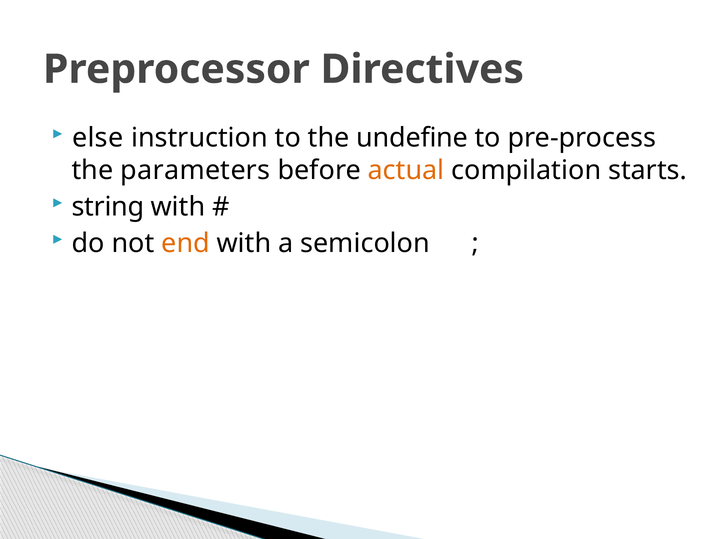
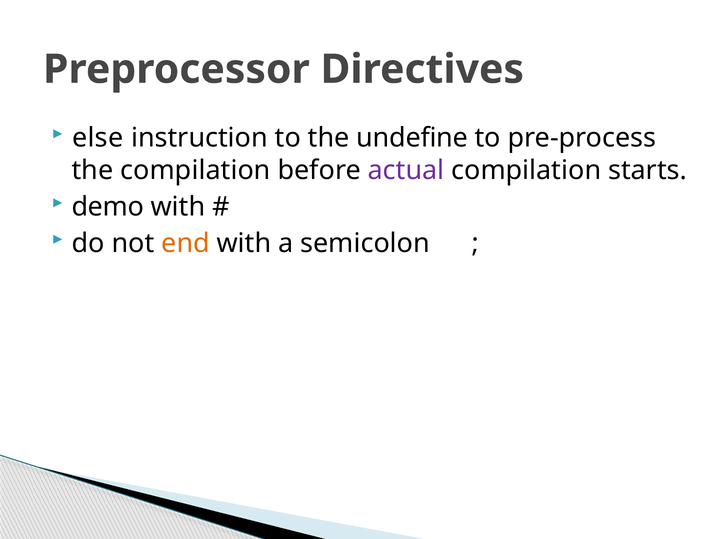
the parameters: parameters -> compilation
actual colour: orange -> purple
string: string -> demo
